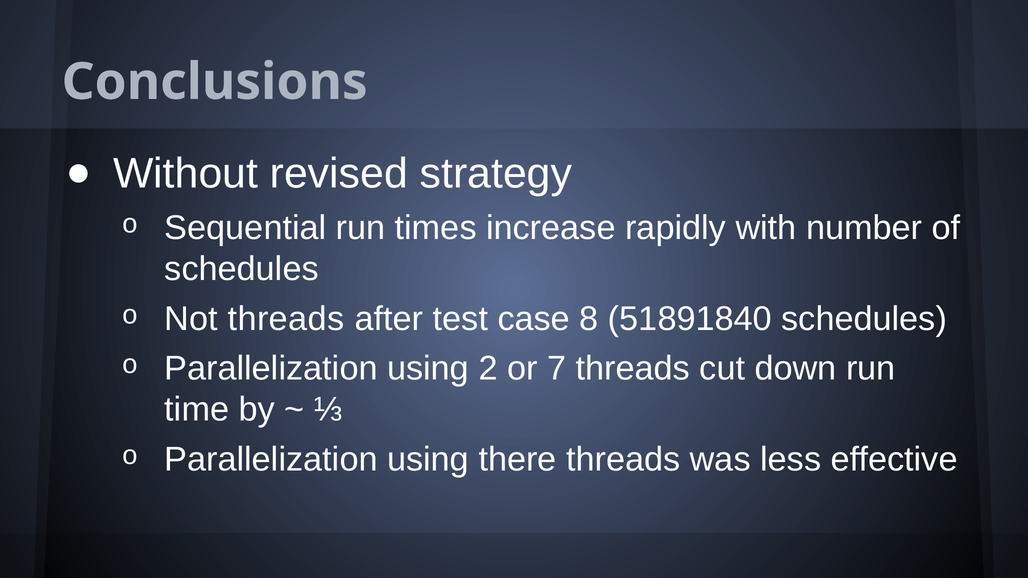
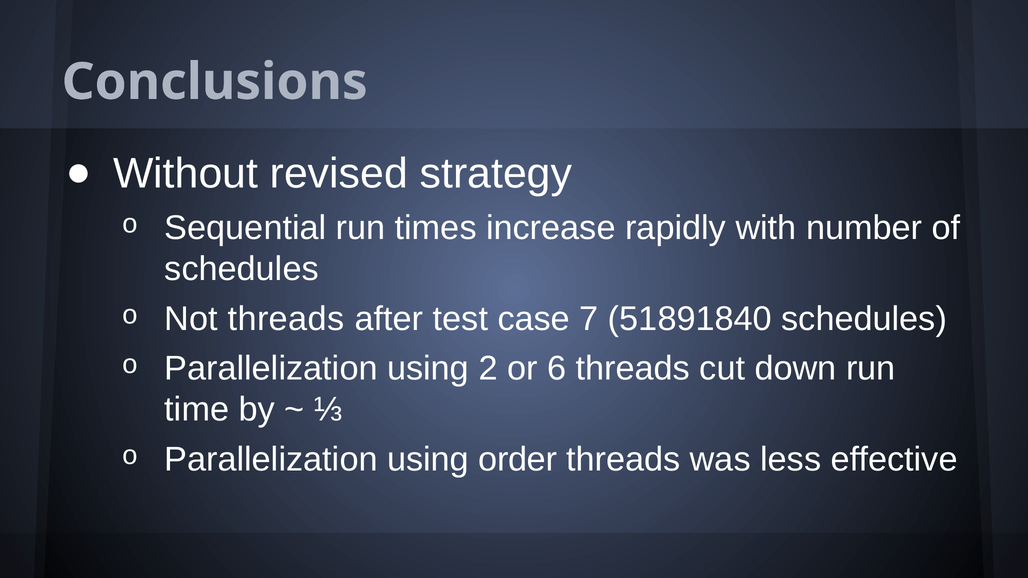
8: 8 -> 7
7: 7 -> 6
there: there -> order
